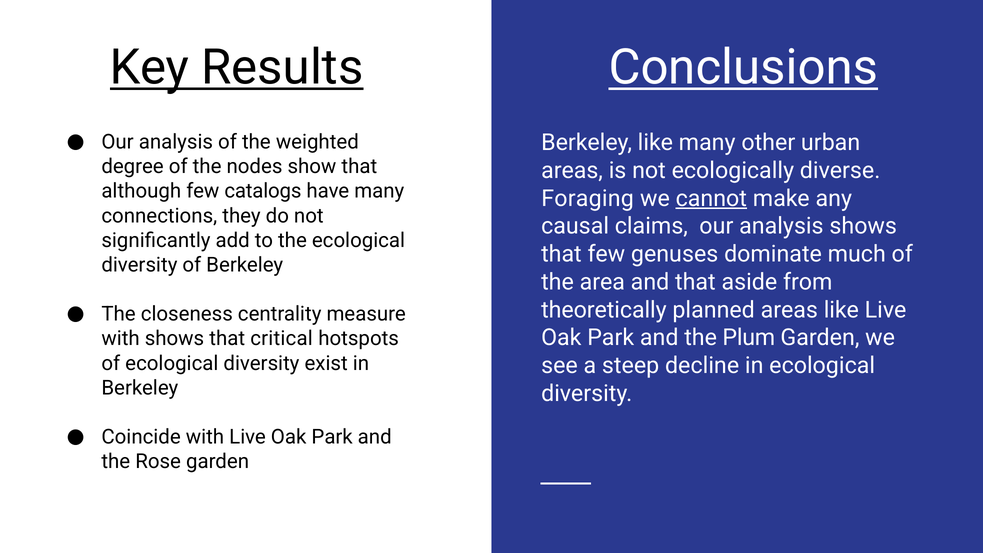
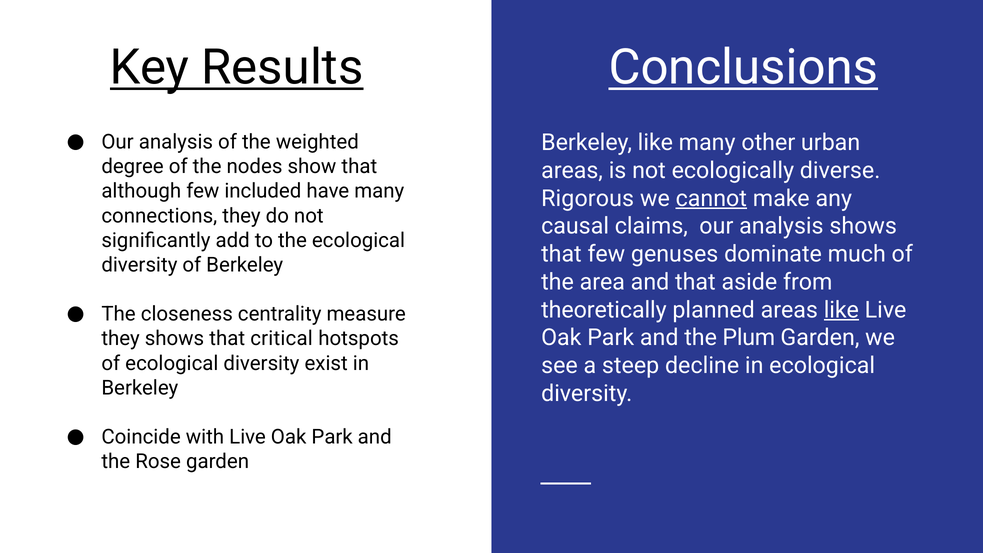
catalogs: catalogs -> included
Foraging: Foraging -> Rigorous
like at (841, 310) underline: none -> present
with at (121, 339): with -> they
